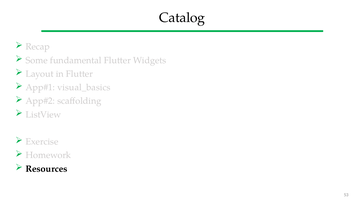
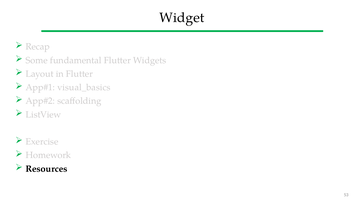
Catalog: Catalog -> Widget
